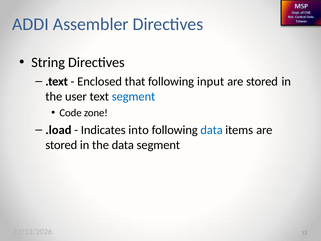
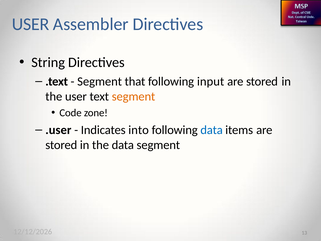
ADDI at (30, 24): ADDI -> USER
Enclosed at (100, 81): Enclosed -> Segment
segment at (133, 96) colour: blue -> orange
.load: .load -> .user
